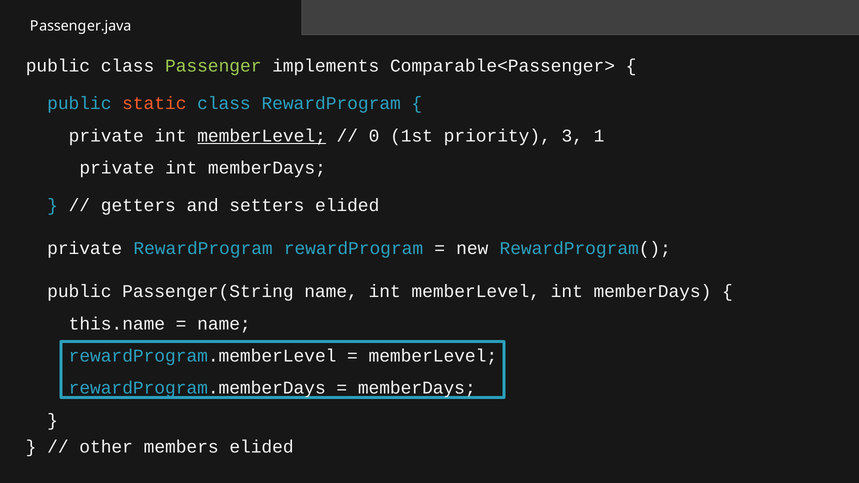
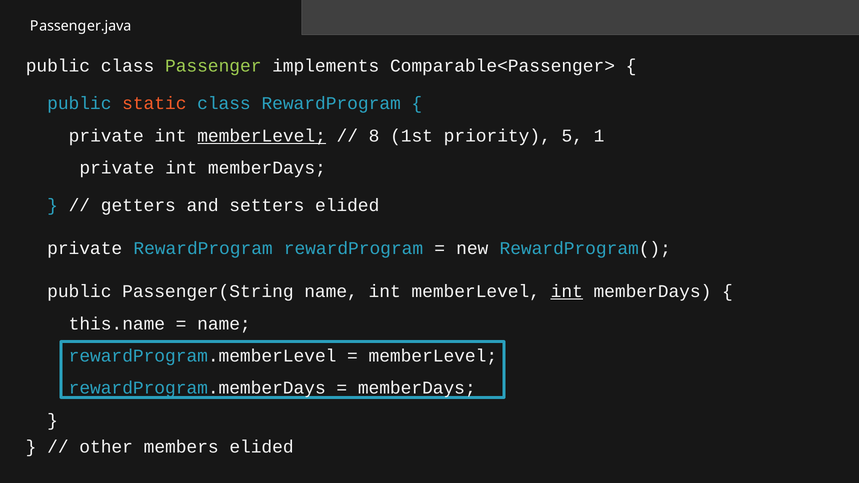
0: 0 -> 8
3: 3 -> 5
int at (567, 292) underline: none -> present
